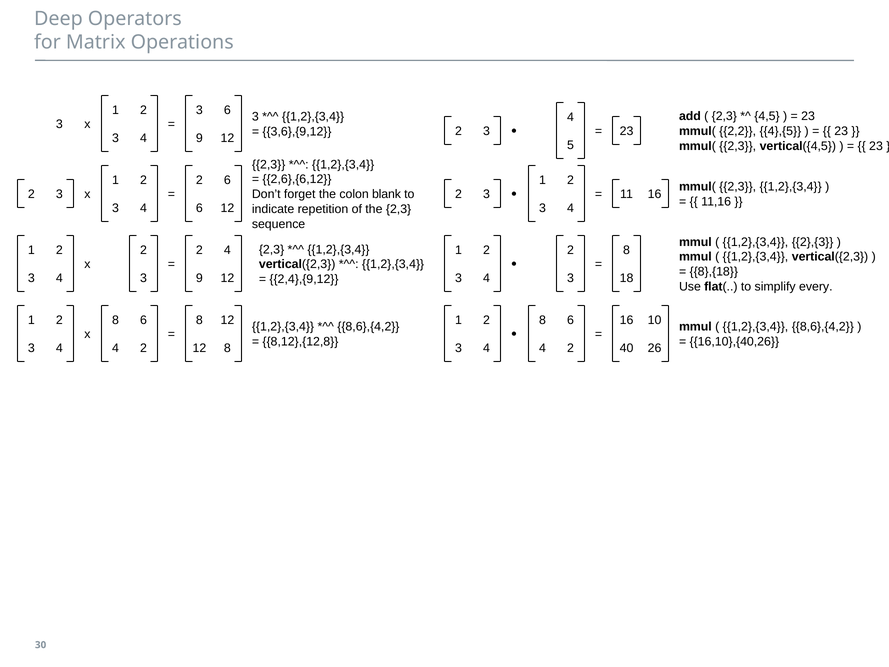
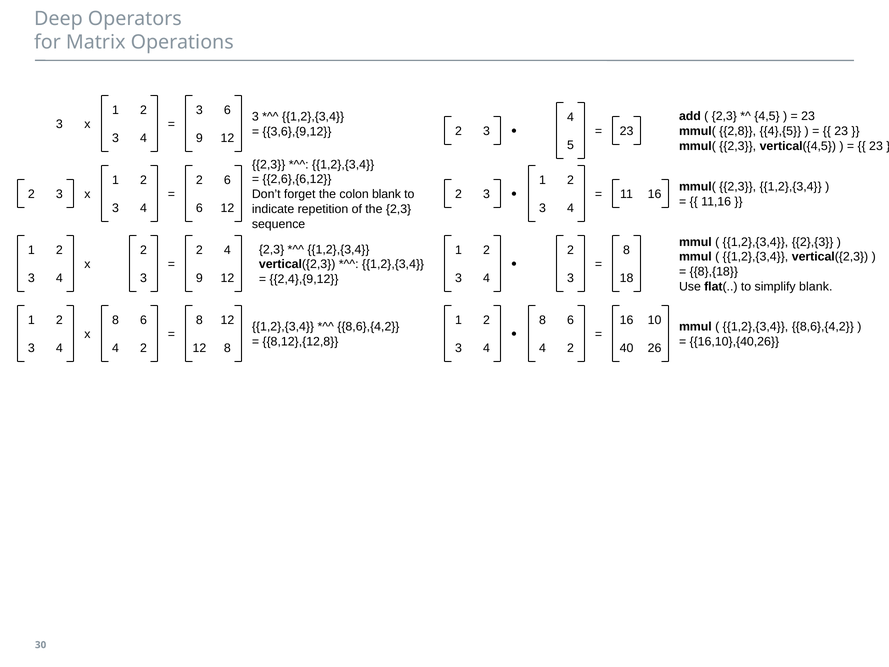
2,2: 2,2 -> 2,8
simplify every: every -> blank
